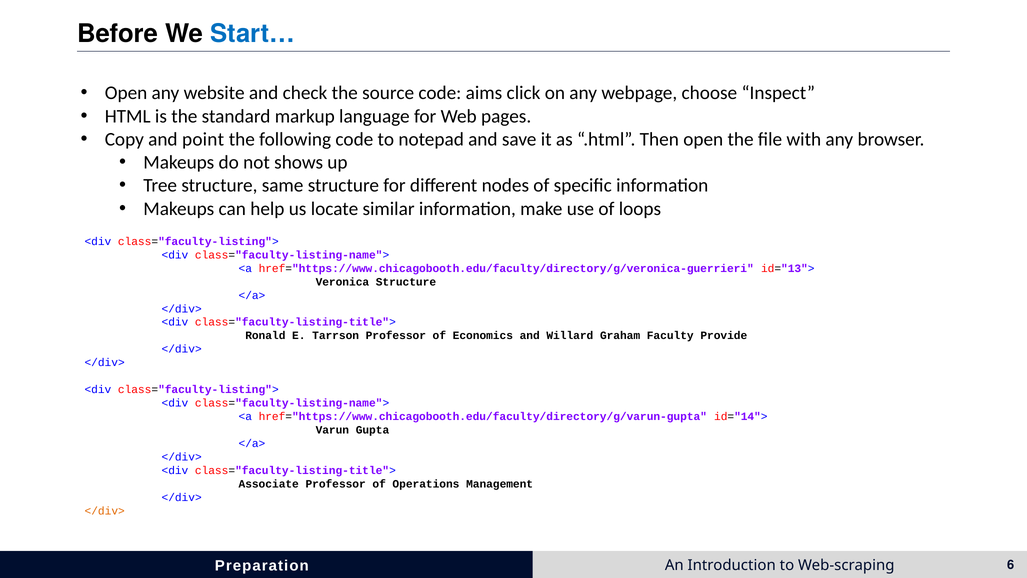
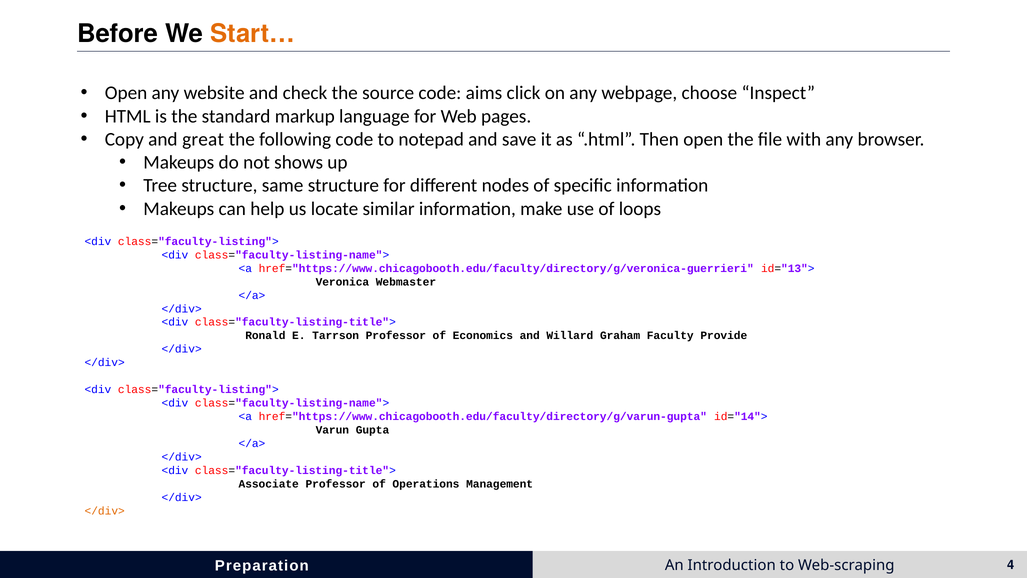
Start… colour: blue -> orange
point: point -> great
Veronica Structure: Structure -> Webmaster
6: 6 -> 4
